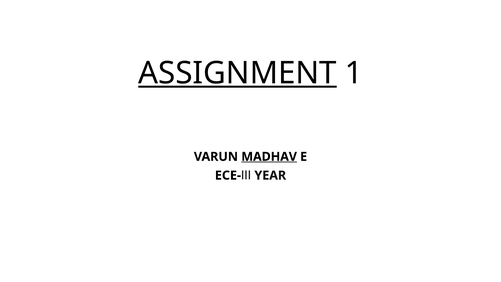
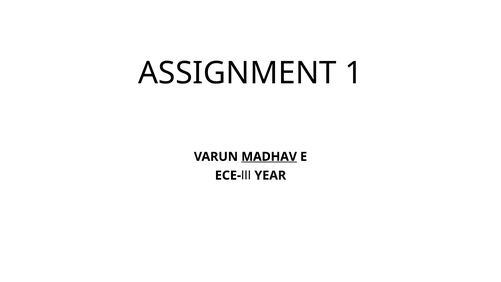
ASSIGNMENT underline: present -> none
